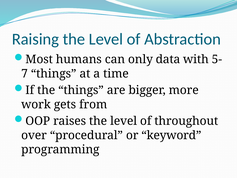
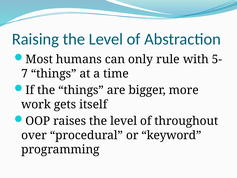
data: data -> rule
from: from -> itself
